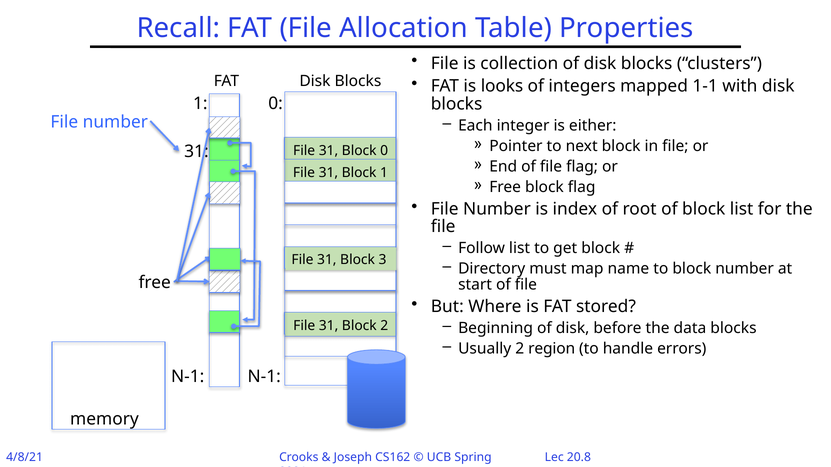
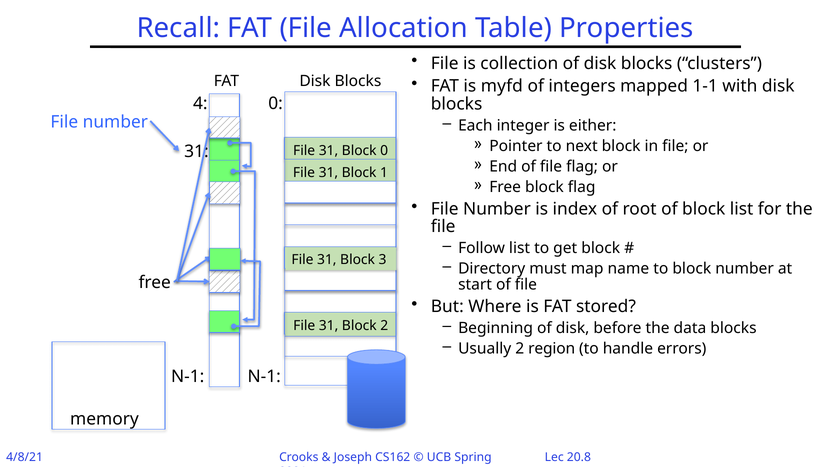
looks: looks -> myfd
1 at (200, 104): 1 -> 4
